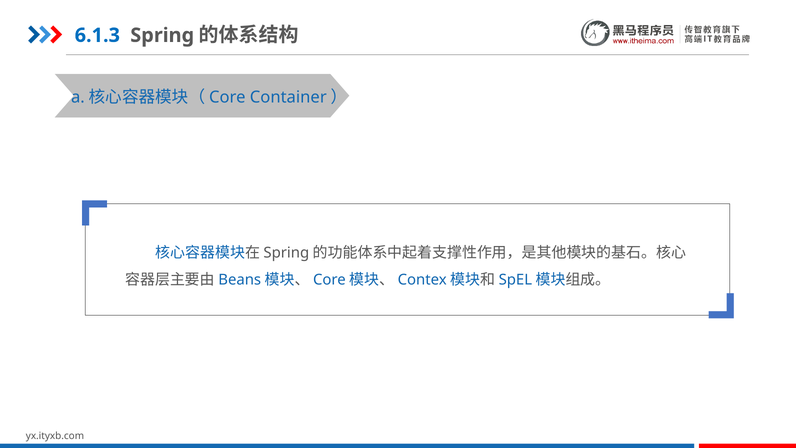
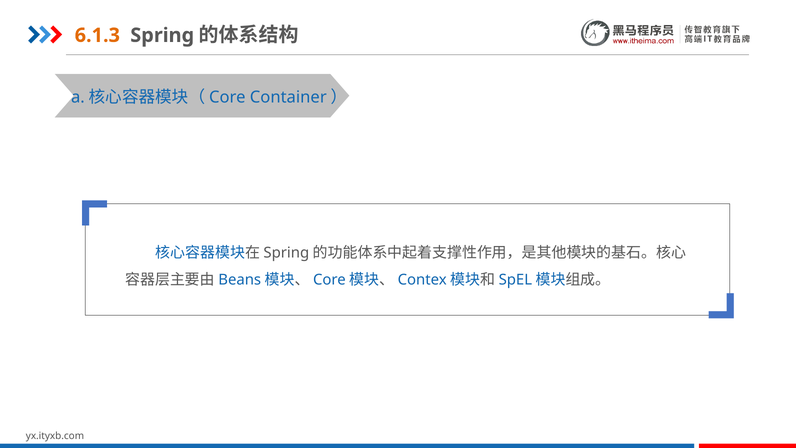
6.1.3 colour: blue -> orange
